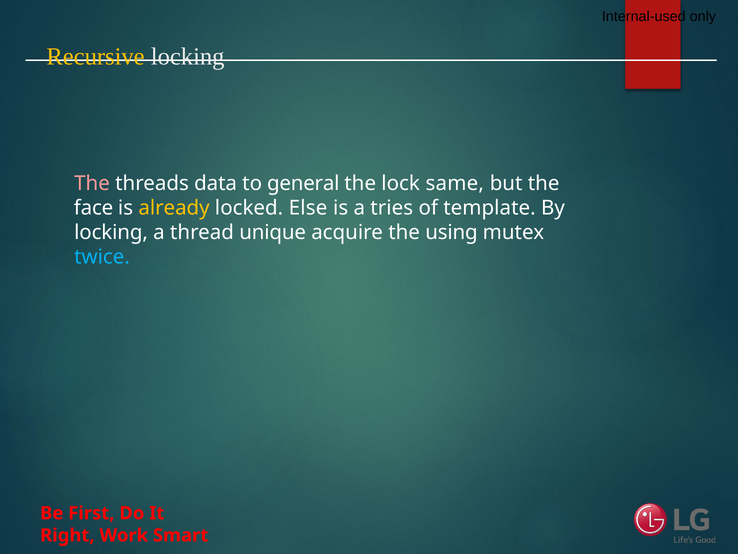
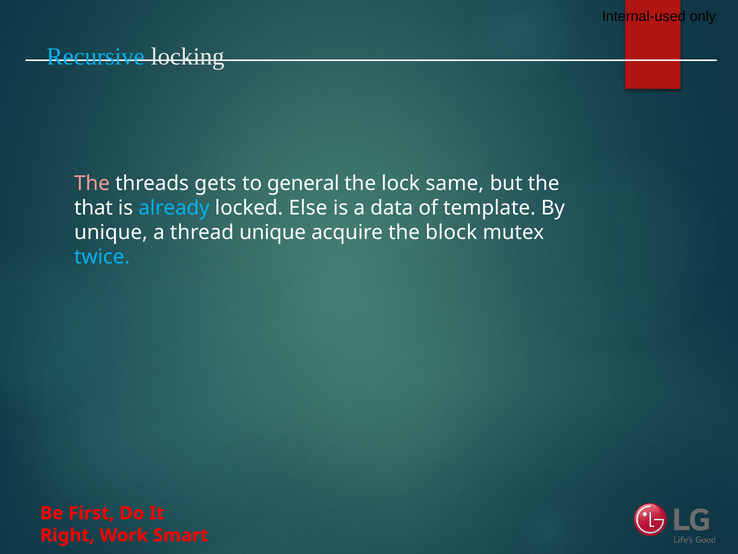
Recursive colour: yellow -> light blue
data: data -> gets
face: face -> that
already colour: yellow -> light blue
tries: tries -> data
locking at (111, 232): locking -> unique
using: using -> block
